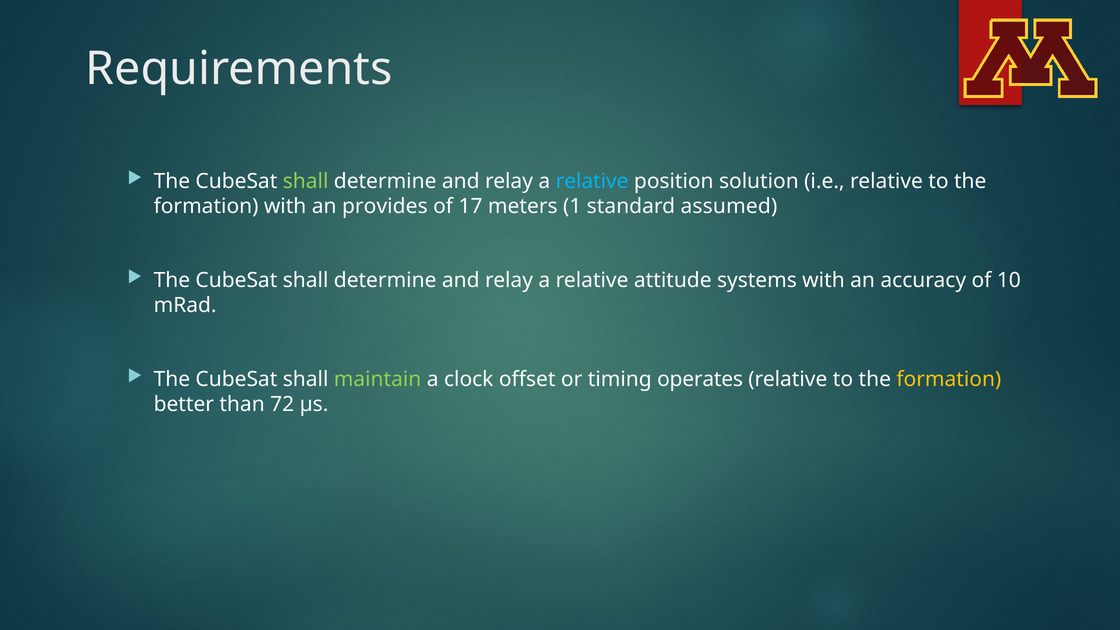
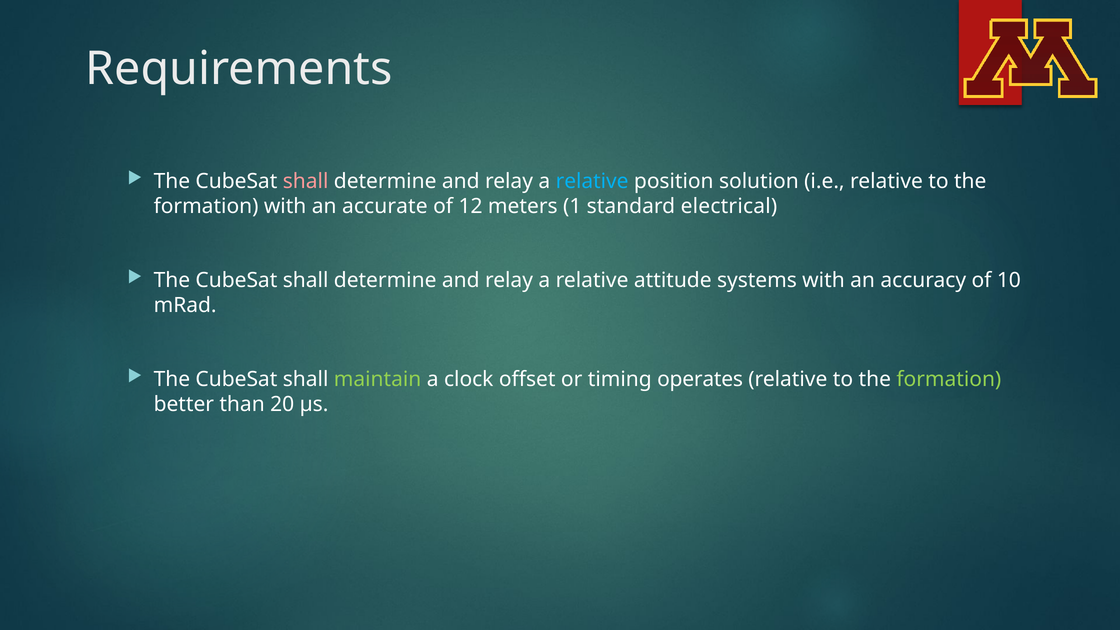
shall at (306, 181) colour: light green -> pink
provides: provides -> accurate
17: 17 -> 12
assumed: assumed -> electrical
formation at (949, 379) colour: yellow -> light green
72: 72 -> 20
